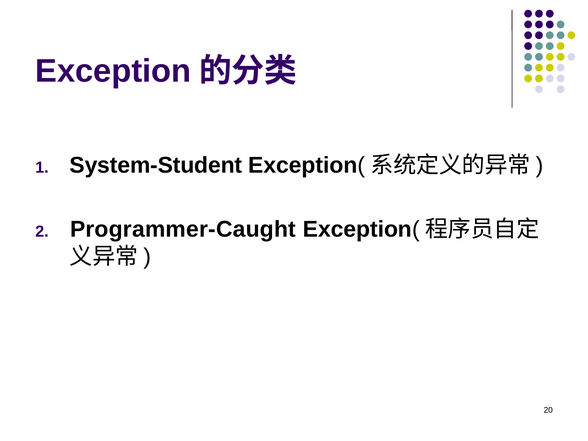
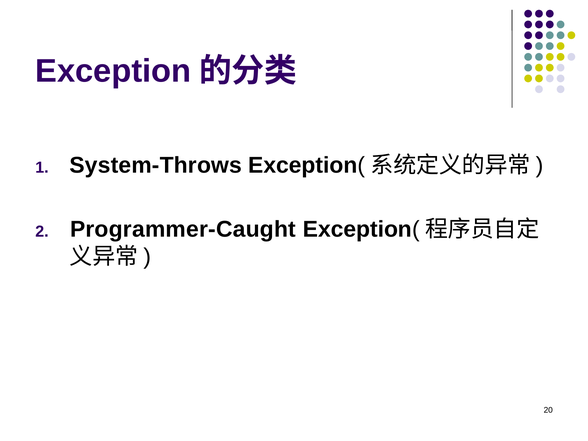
System-Student: System-Student -> System-Throws
